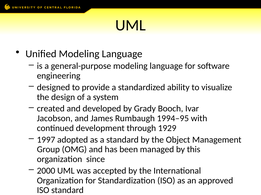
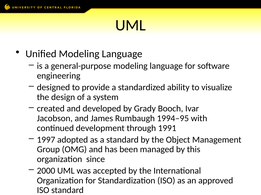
1929: 1929 -> 1991
